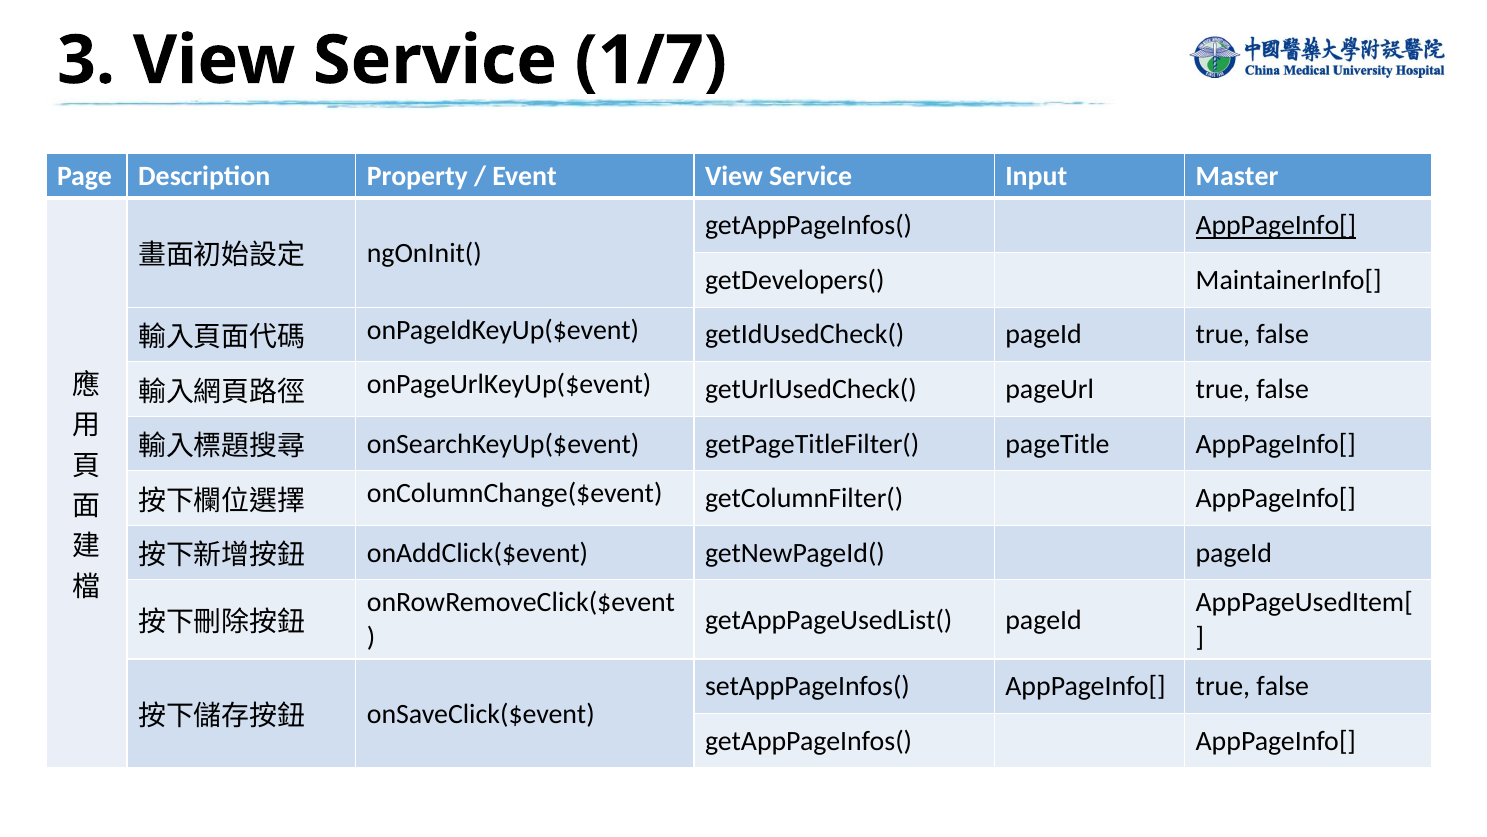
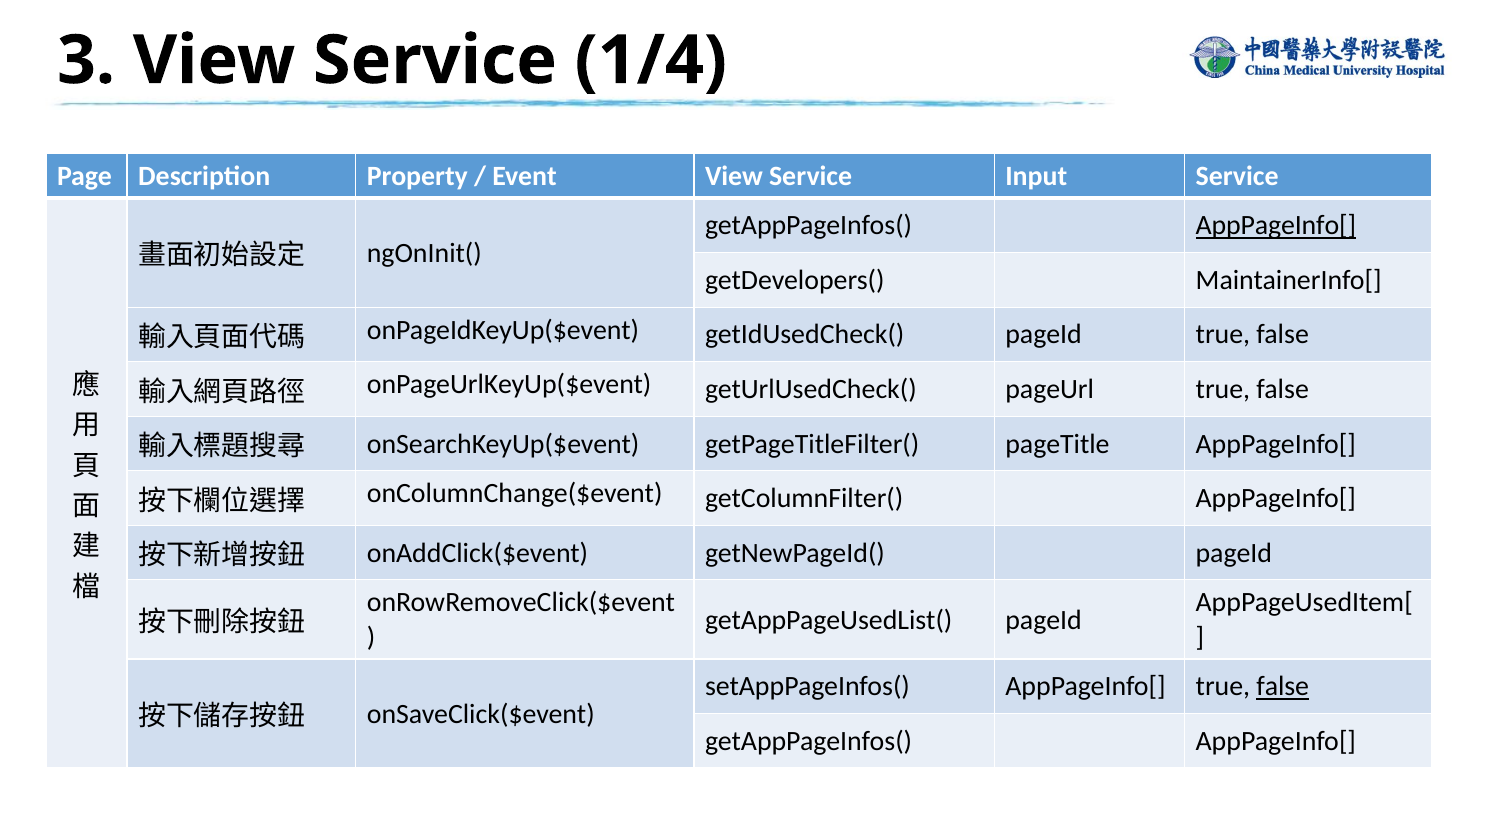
1/7: 1/7 -> 1/4
Input Master: Master -> Service
false at (1283, 686) underline: none -> present
